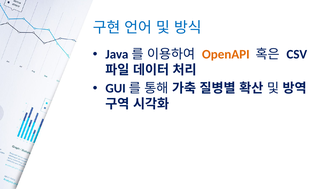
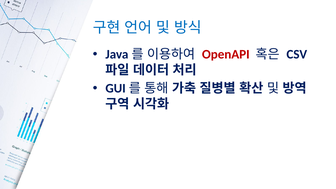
OpenAPI colour: orange -> red
